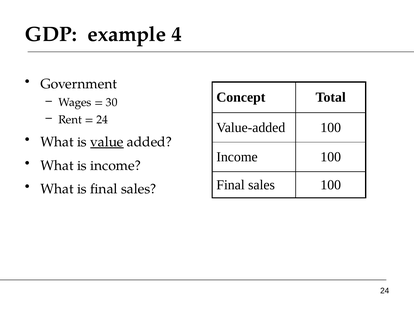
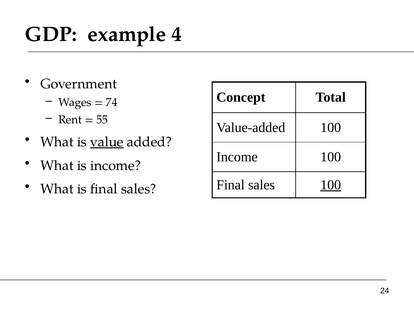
30: 30 -> 74
24 at (102, 119): 24 -> 55
100 at (331, 185) underline: none -> present
